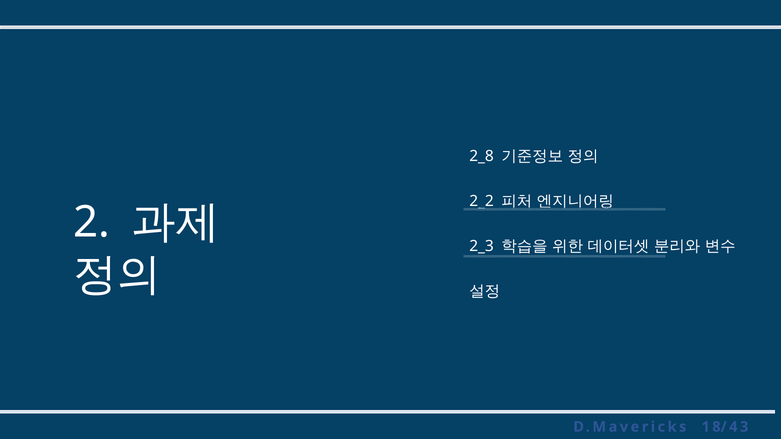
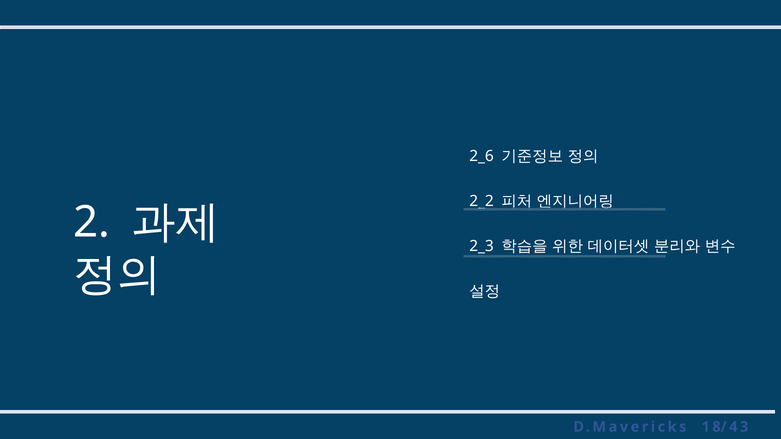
2_8: 2_8 -> 2_6
